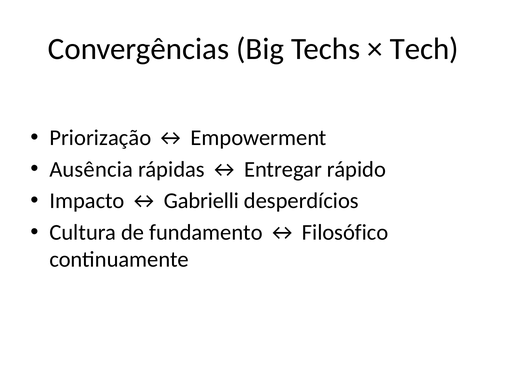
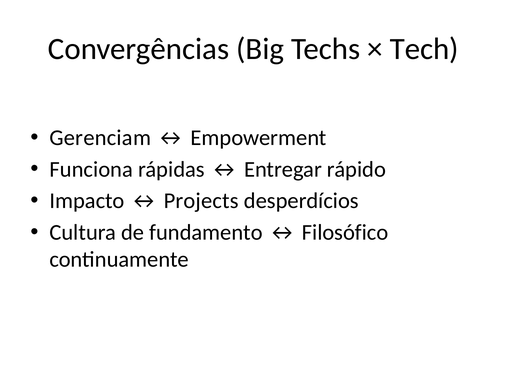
Priorização: Priorização -> Gerenciam
Ausência: Ausência -> Funciona
Gabrielli: Gabrielli -> Projects
